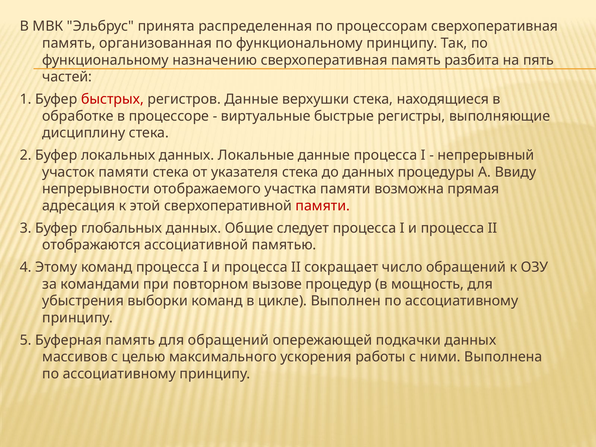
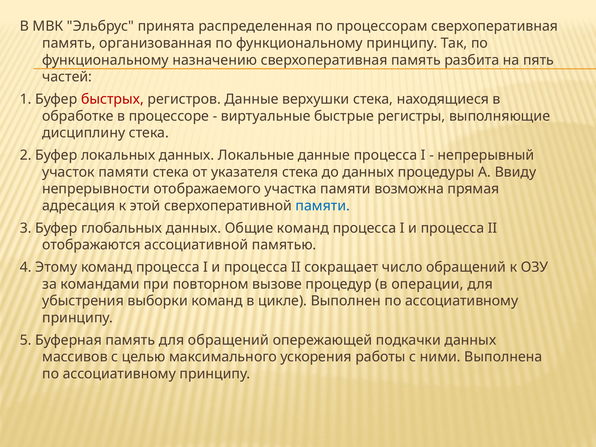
памяти at (323, 206) colour: red -> blue
Общие следует: следует -> команд
мощность: мощность -> операции
